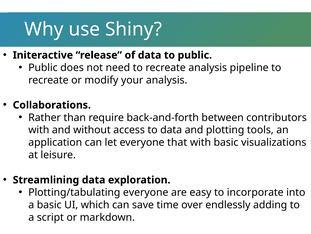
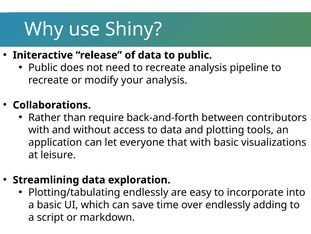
Plotting/tabulating everyone: everyone -> endlessly
